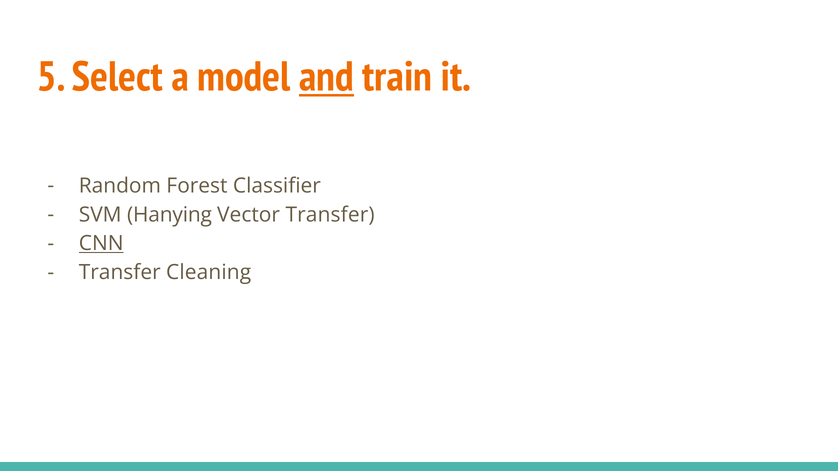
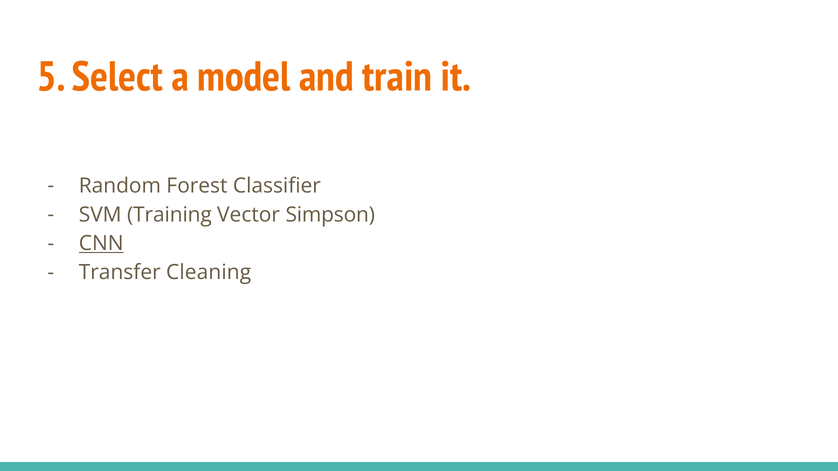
and underline: present -> none
Hanying: Hanying -> Training
Vector Transfer: Transfer -> Simpson
